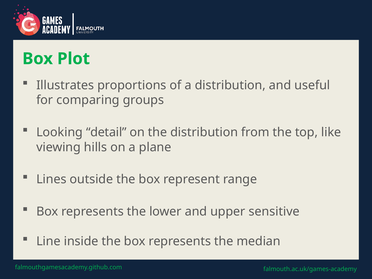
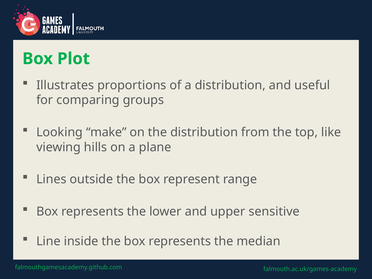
detail: detail -> make
